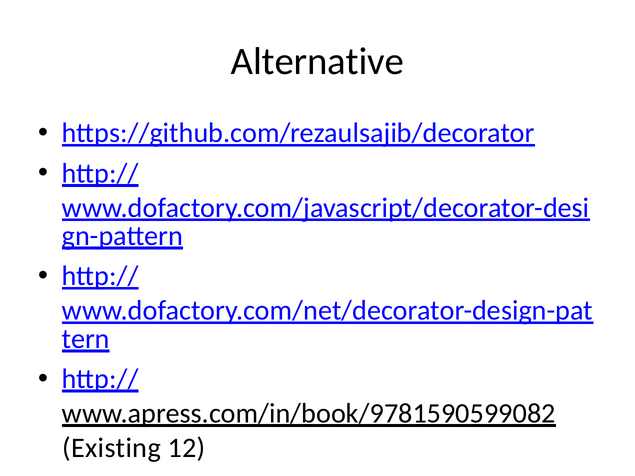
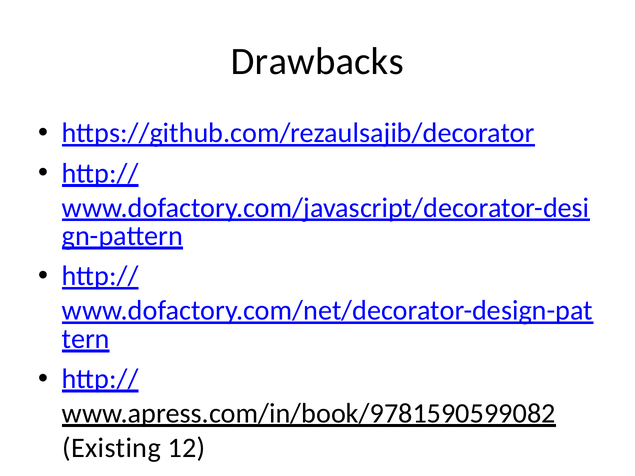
Alternative: Alternative -> Drawbacks
